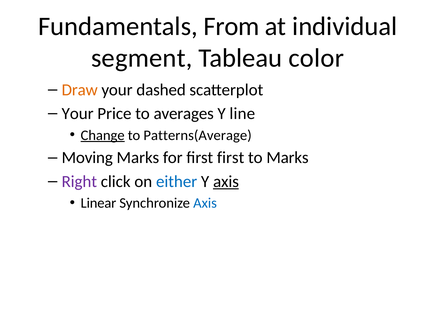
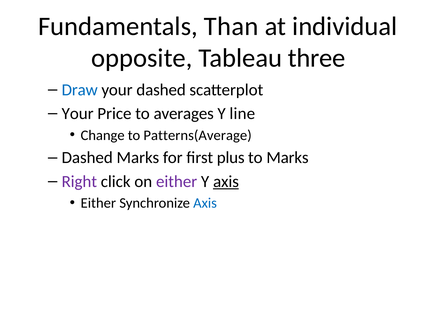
From: From -> Than
segment: segment -> opposite
color: color -> three
Draw colour: orange -> blue
Change underline: present -> none
Moving at (87, 158): Moving -> Dashed
first first: first -> plus
either at (177, 181) colour: blue -> purple
Linear at (98, 203): Linear -> Either
